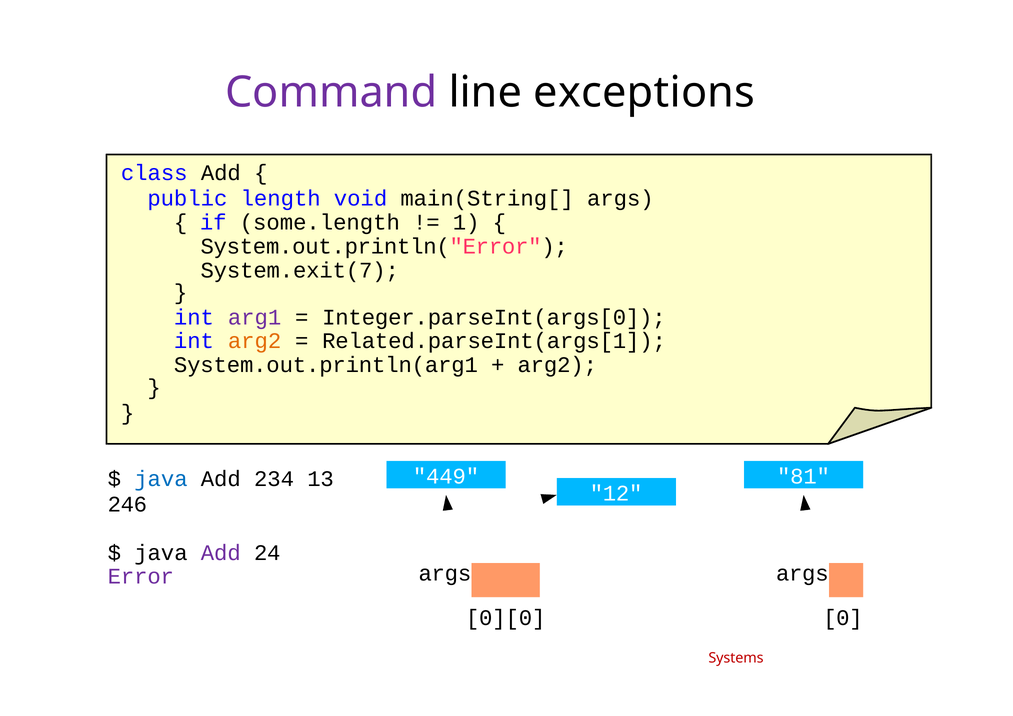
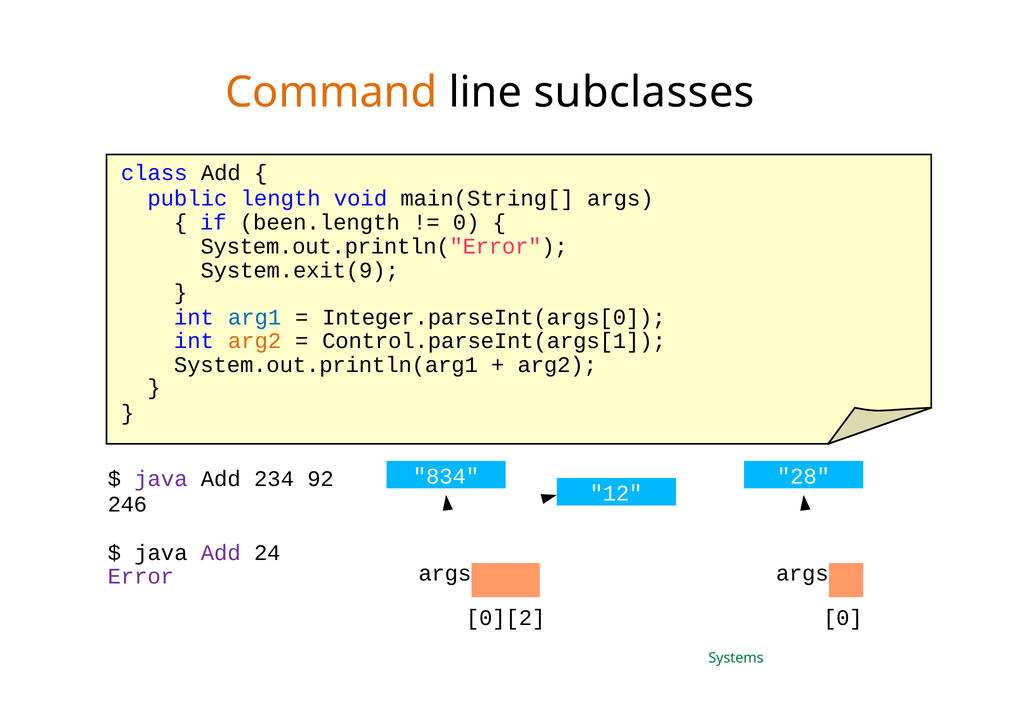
Command colour: purple -> orange
exceptions: exceptions -> subclasses
some.length: some.length -> been.length
1 at (466, 222): 1 -> 0
System.exit(7: System.exit(7 -> System.exit(9
arg1 colour: purple -> blue
Related.parseInt(args[1: Related.parseInt(args[1 -> Control.parseInt(args[1
449: 449 -> 834
81: 81 -> 28
java at (161, 479) colour: blue -> purple
13: 13 -> 92
0][0: 0][0 -> 0][2
Systems colour: red -> green
